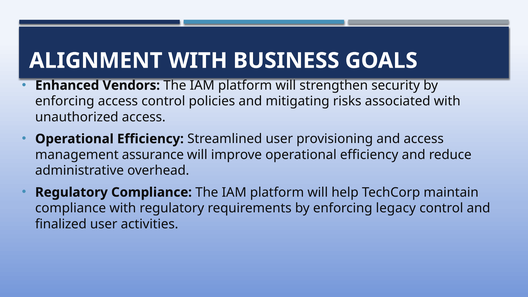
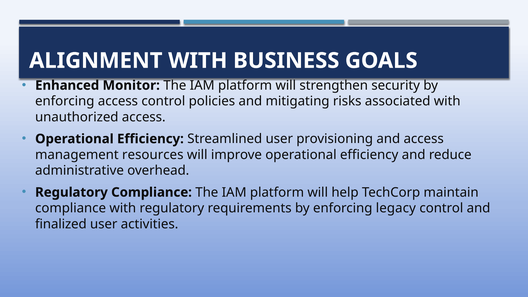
Vendors: Vendors -> Monitor
assurance: assurance -> resources
